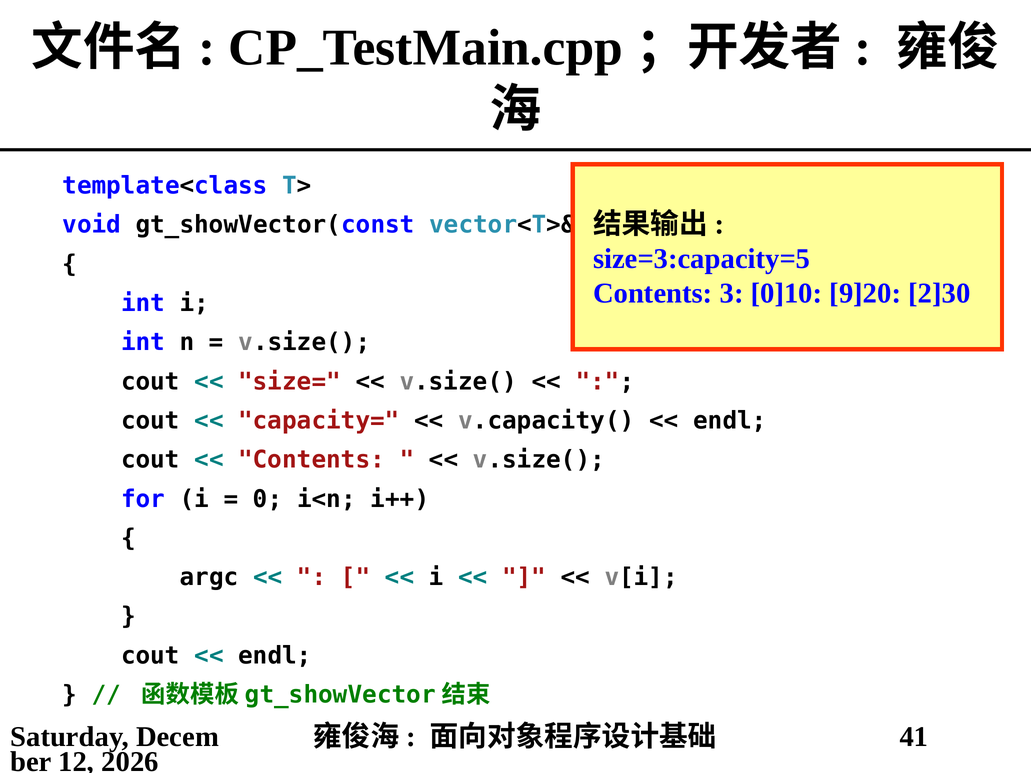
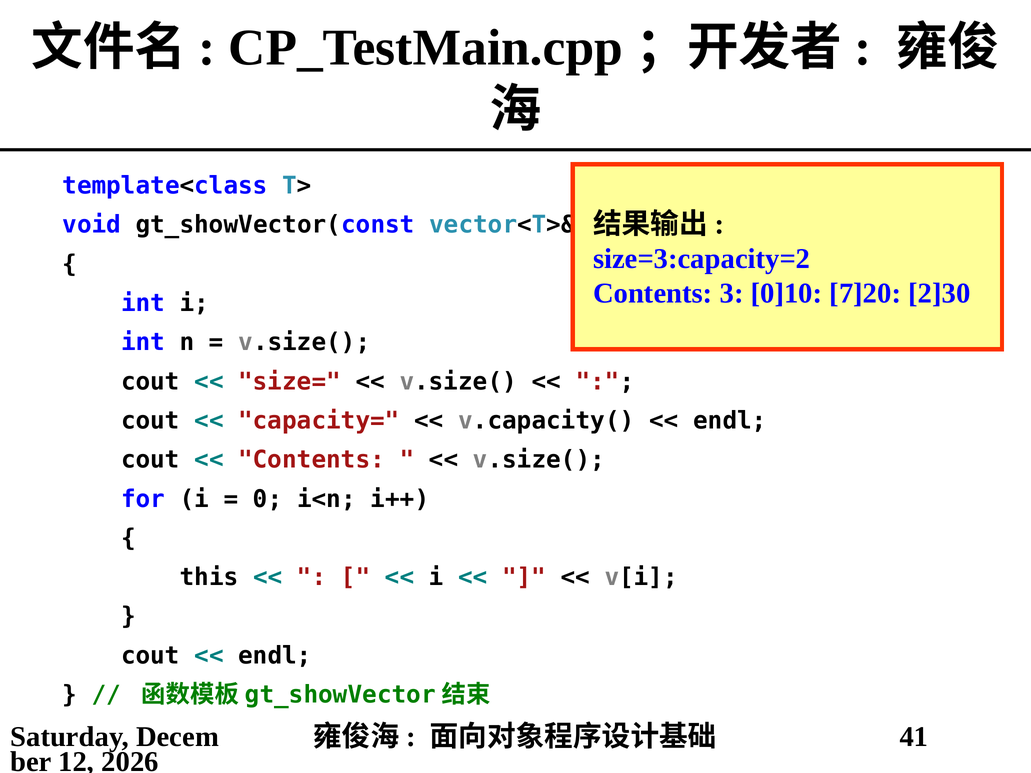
size=3:capacity=5: size=3:capacity=5 -> size=3:capacity=2
9]20: 9]20 -> 7]20
argc: argc -> this
